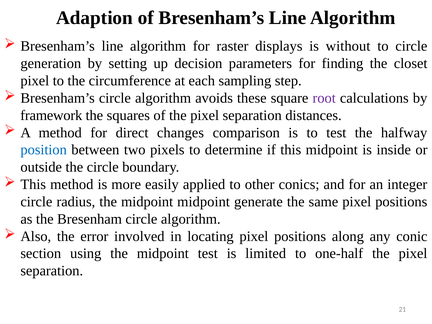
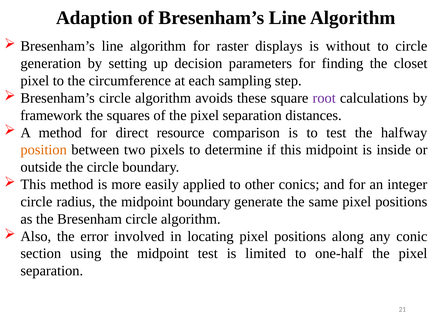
changes: changes -> resource
position colour: blue -> orange
midpoint midpoint: midpoint -> boundary
